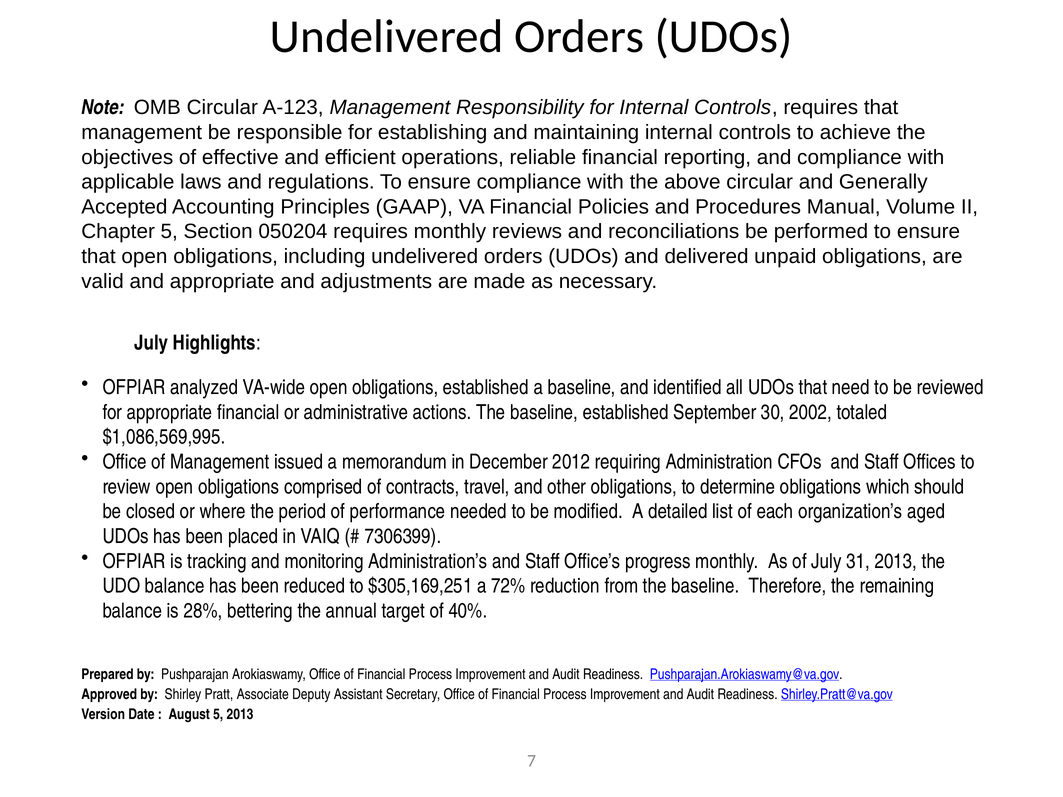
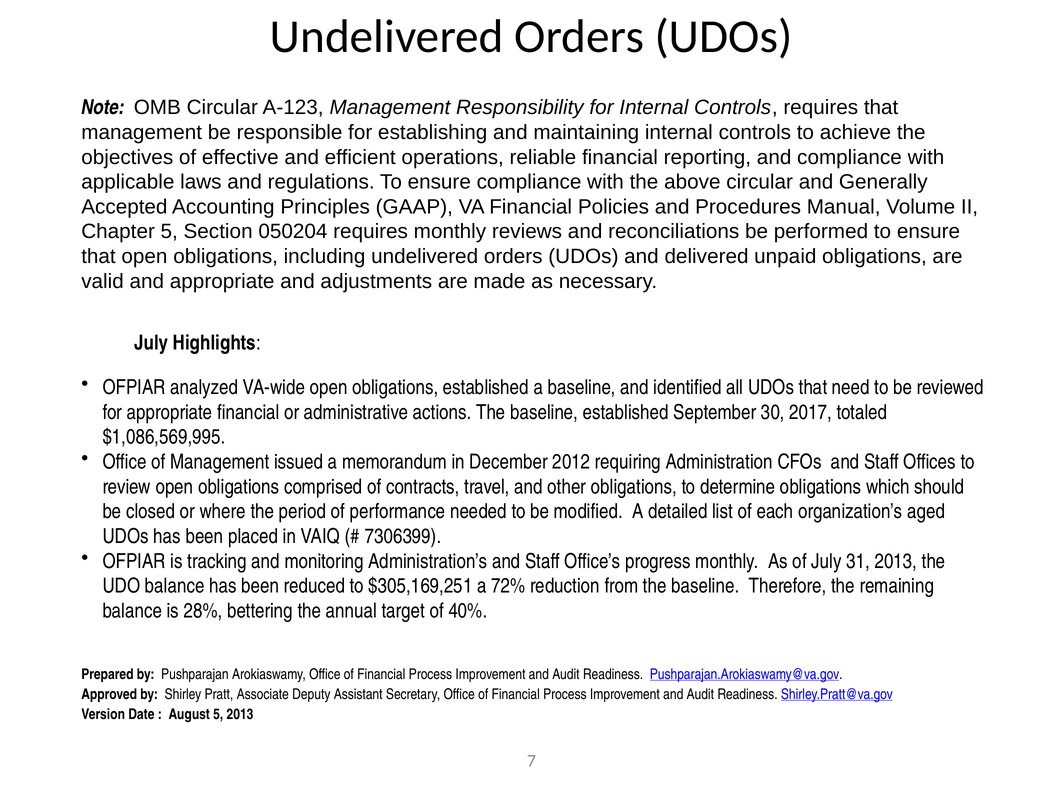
2002: 2002 -> 2017
